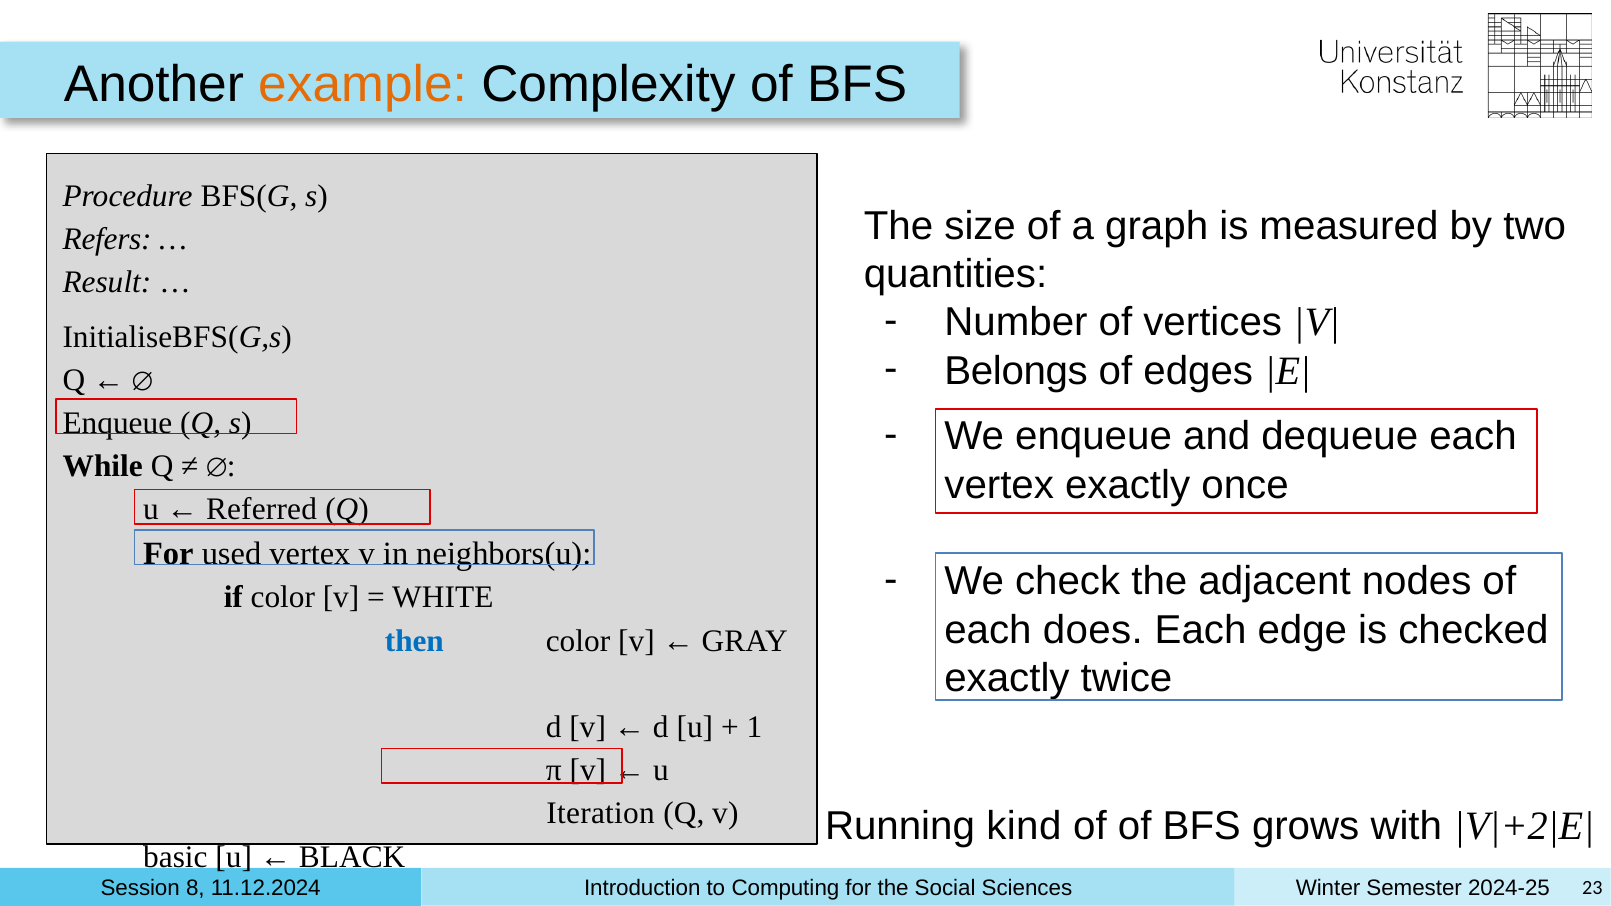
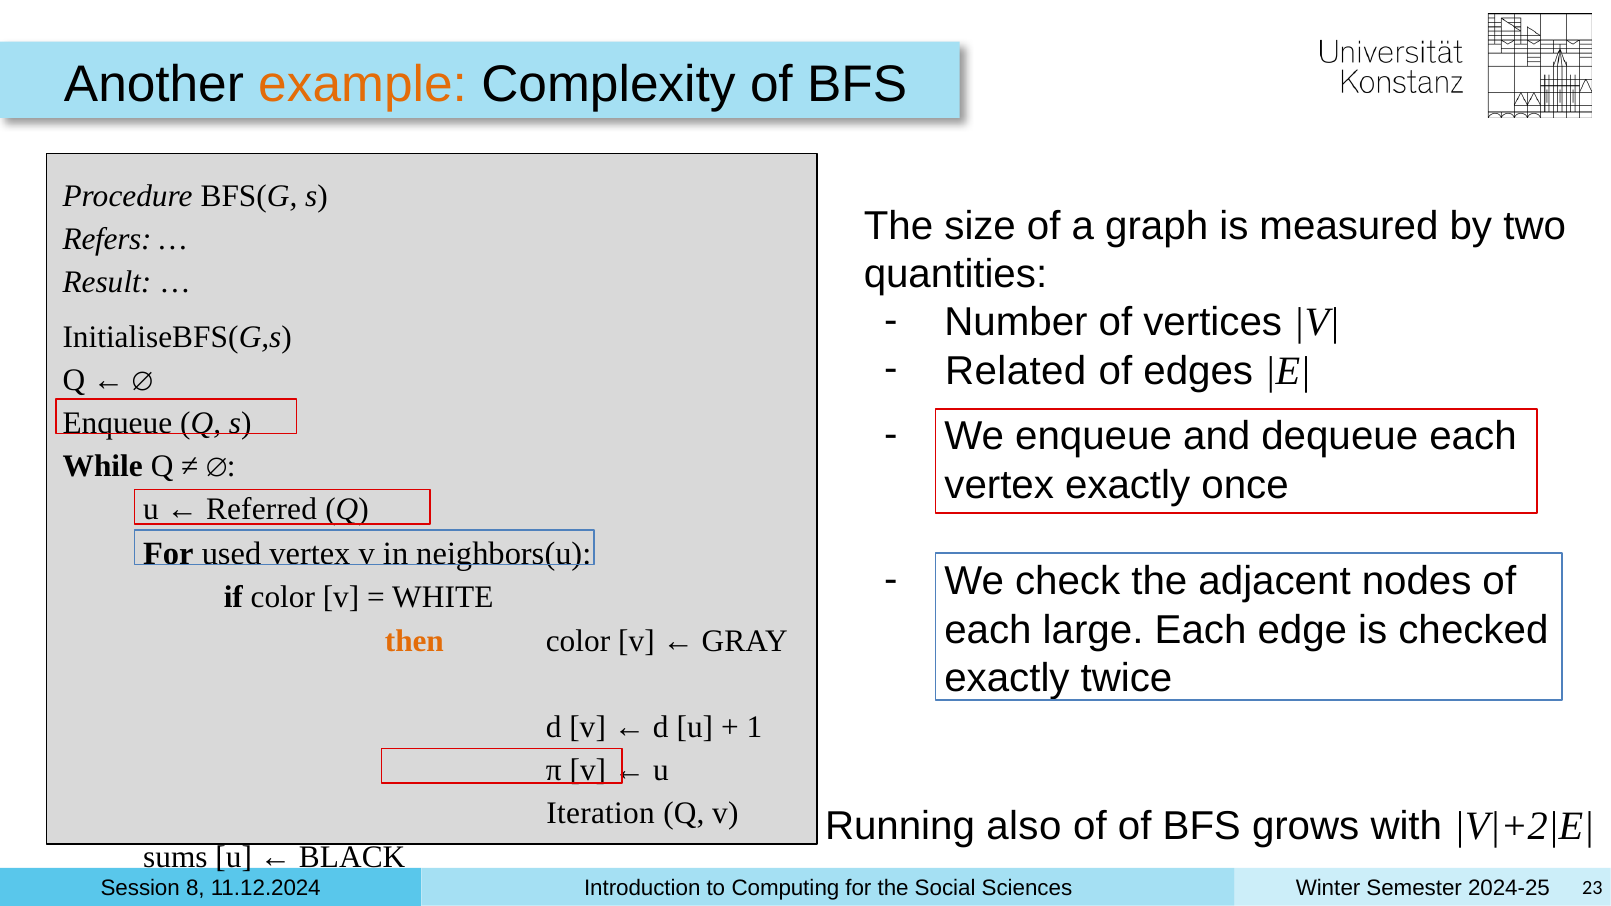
Belongs: Belongs -> Related
does: does -> large
then colour: blue -> orange
kind: kind -> also
basic: basic -> sums
